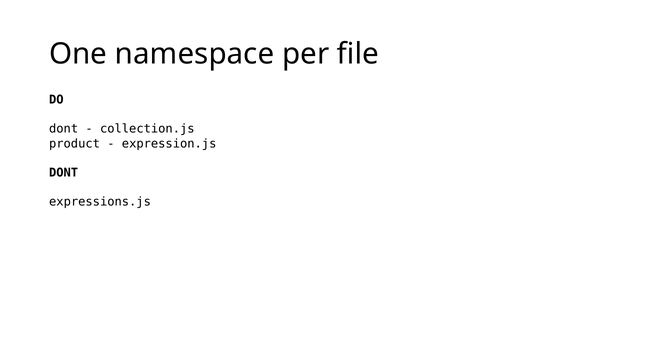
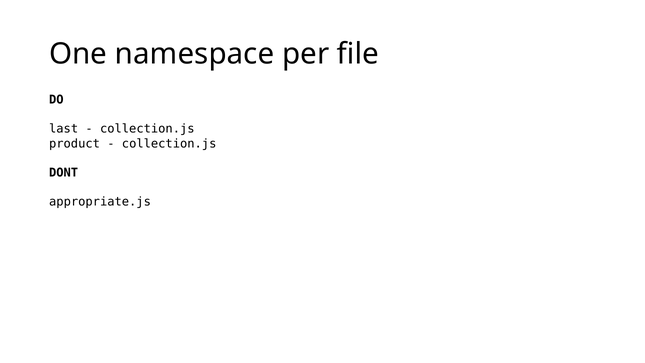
dont at (64, 129): dont -> last
expression.js at (169, 143): expression.js -> collection.js
expressions.js: expressions.js -> appropriate.js
